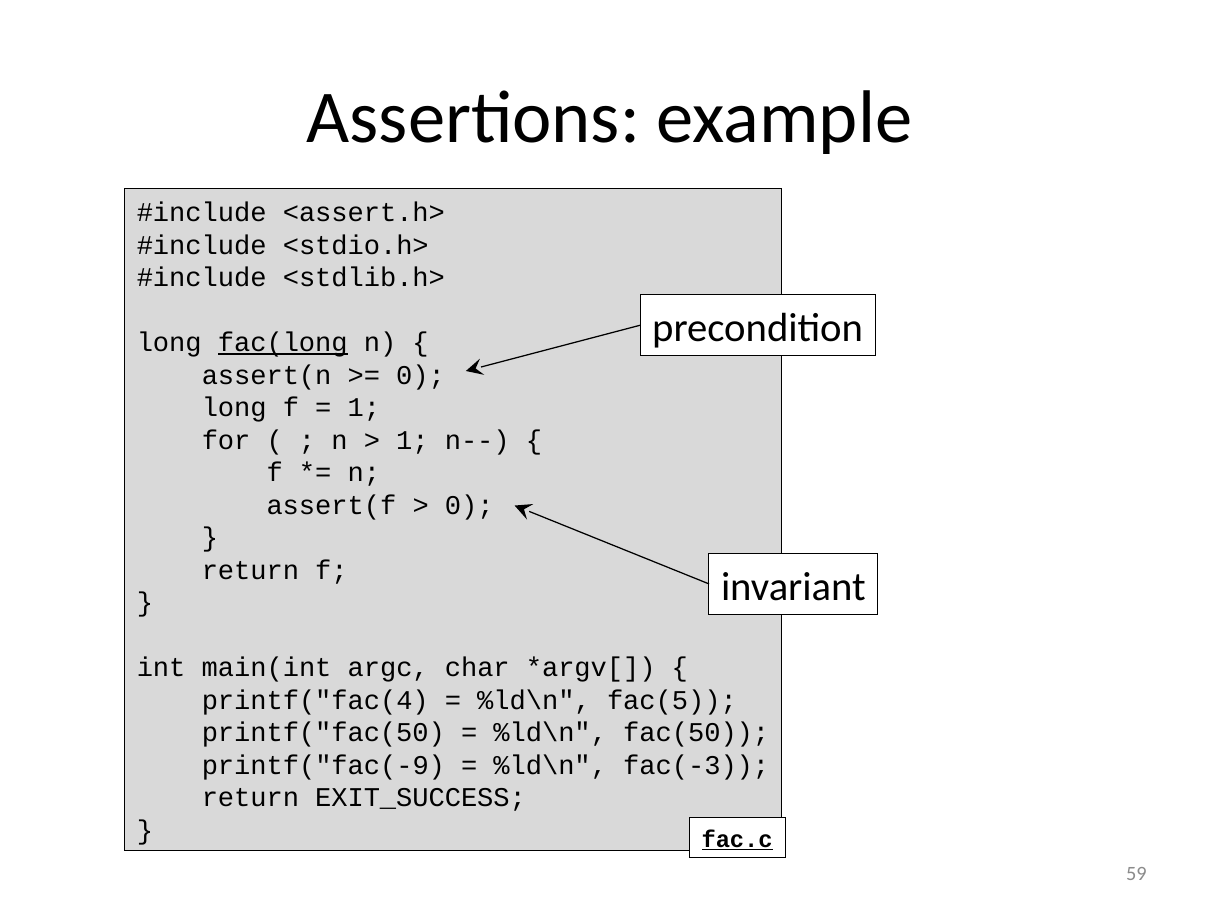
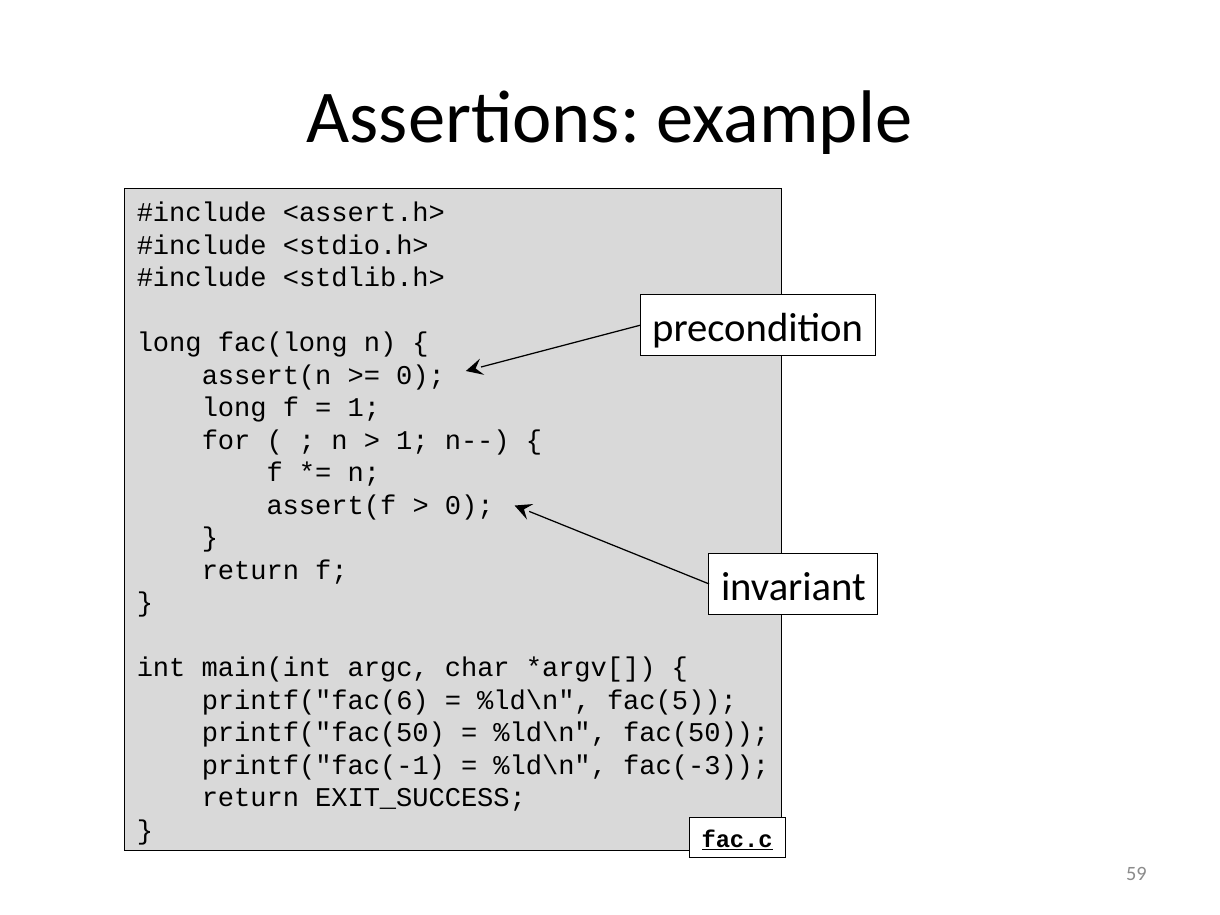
fac(long underline: present -> none
printf("fac(4: printf("fac(4 -> printf("fac(6
printf("fac(-9: printf("fac(-9 -> printf("fac(-1
